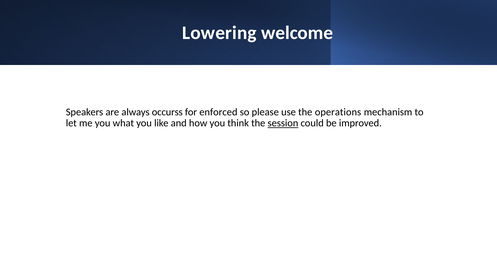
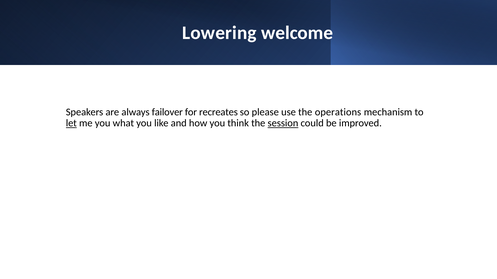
occurss: occurss -> failover
enforced: enforced -> recreates
let underline: none -> present
